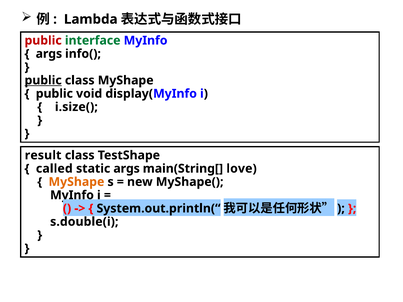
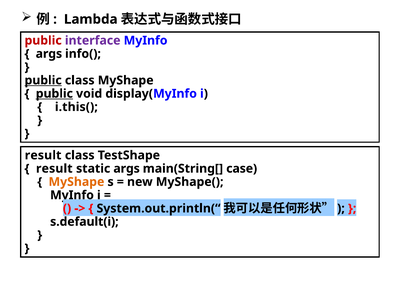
interface colour: green -> purple
public at (54, 94) underline: none -> present
i.size(: i.size( -> i.this(
called at (54, 169): called -> result
love: love -> case
s.double(i: s.double(i -> s.default(i
